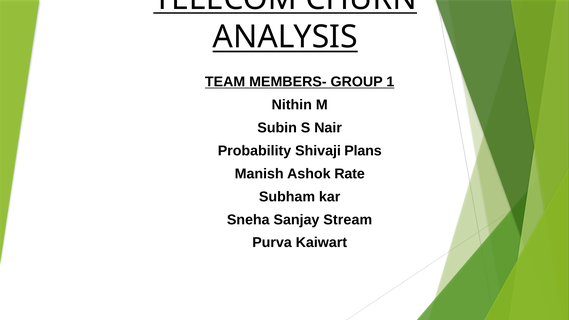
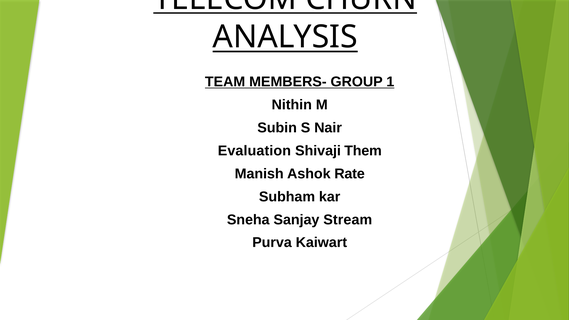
Probability: Probability -> Evaluation
Plans: Plans -> Them
